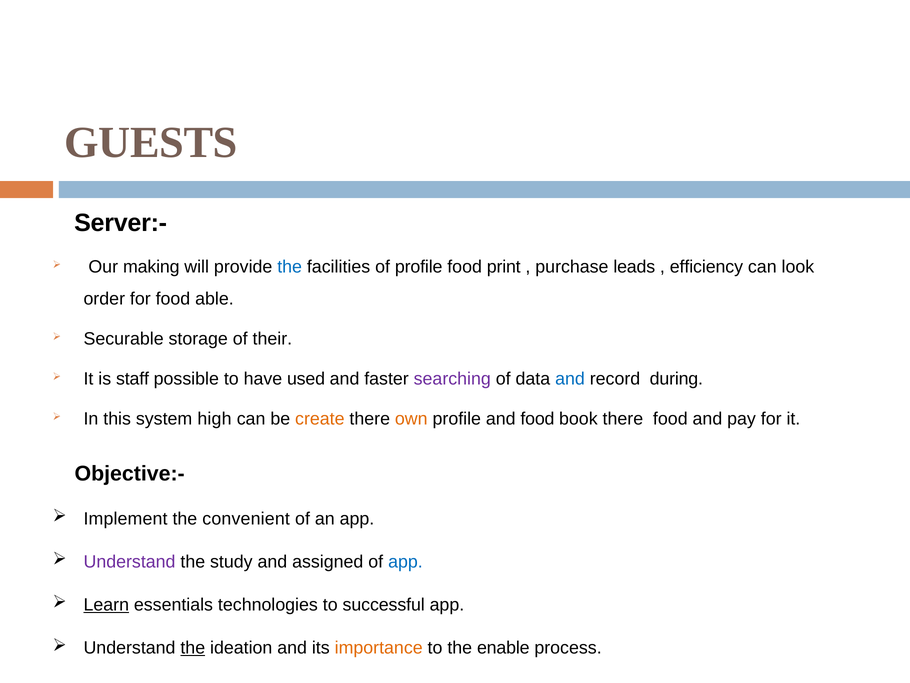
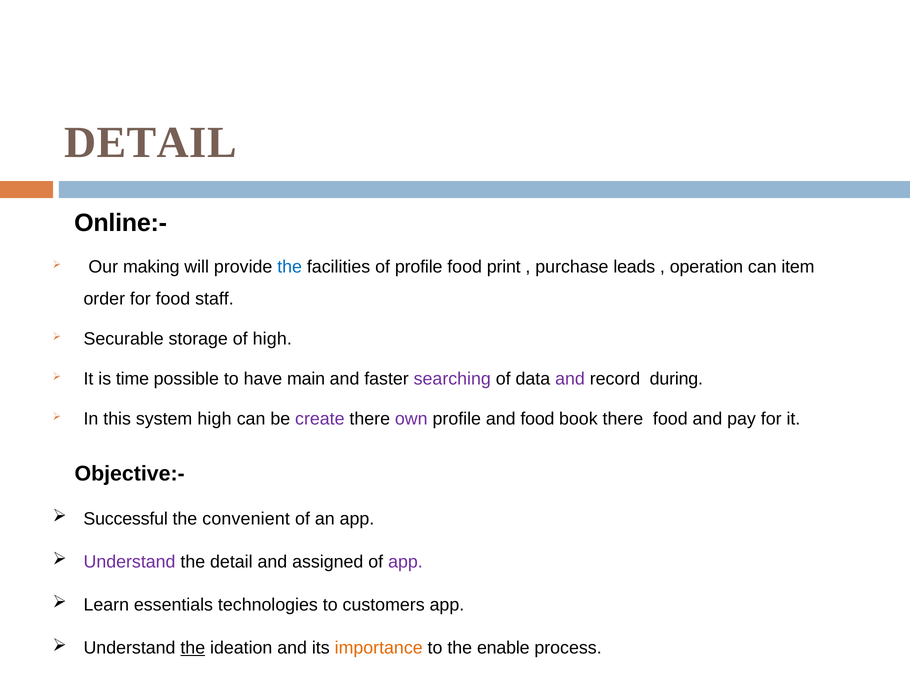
GUESTS at (151, 142): GUESTS -> DETAIL
Server:-: Server:- -> Online:-
efficiency: efficiency -> operation
look: look -> item
able: able -> staff
of their: their -> high
staff: staff -> time
used: used -> main
and at (570, 379) colour: blue -> purple
create colour: orange -> purple
own colour: orange -> purple
Implement: Implement -> Successful
the study: study -> detail
app at (405, 561) colour: blue -> purple
Learn underline: present -> none
successful: successful -> customers
